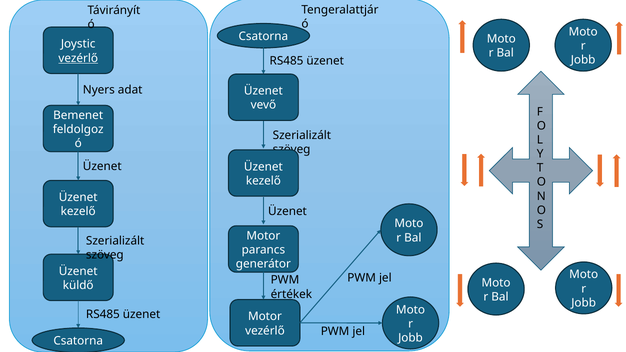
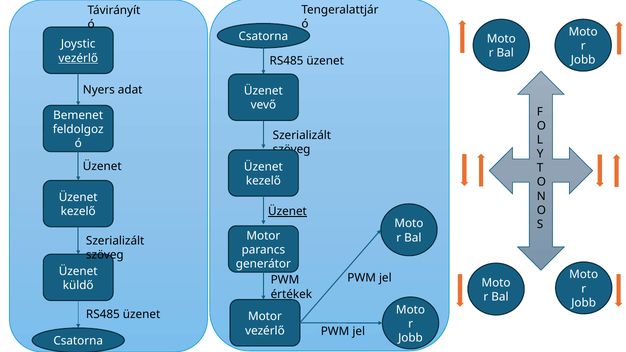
Üzenet at (287, 212) underline: none -> present
